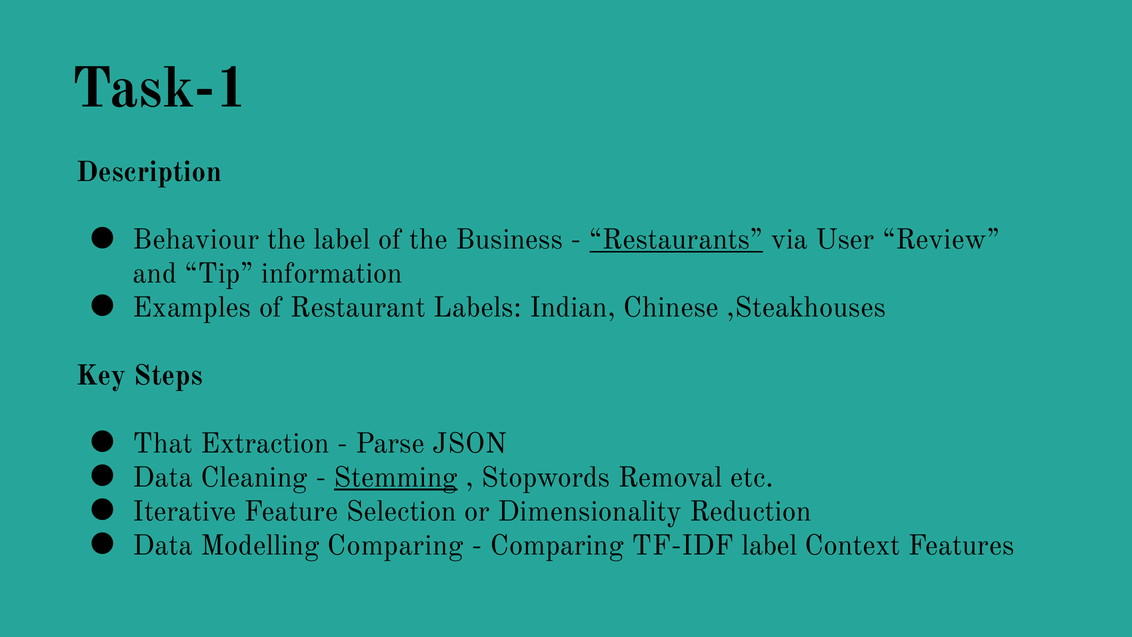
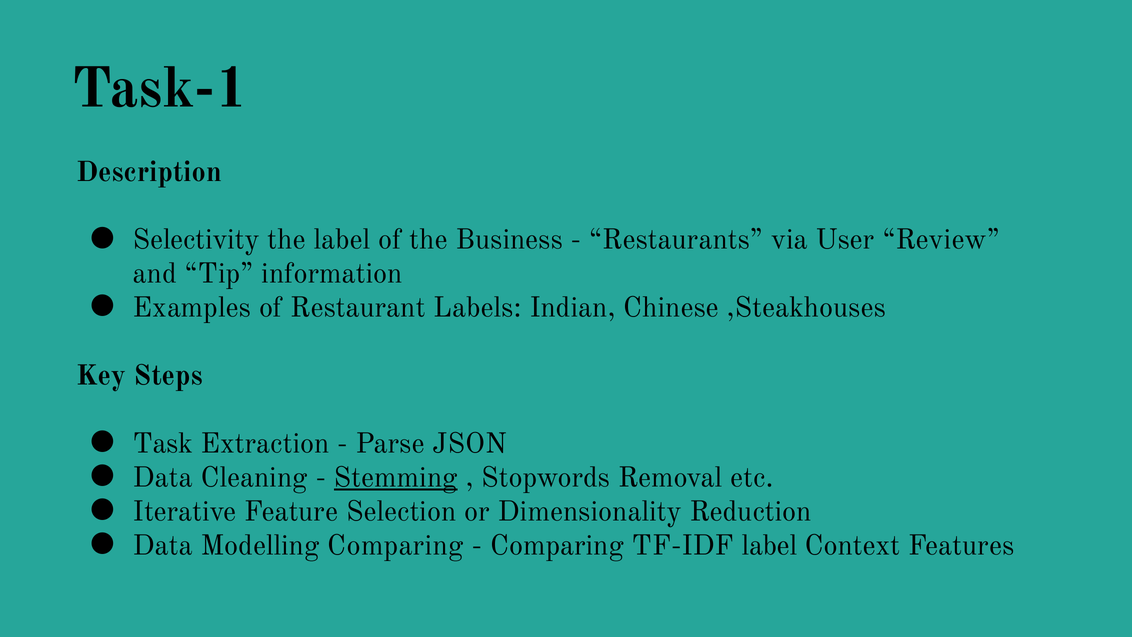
Behaviour: Behaviour -> Selectivity
Restaurants underline: present -> none
That: That -> Task
